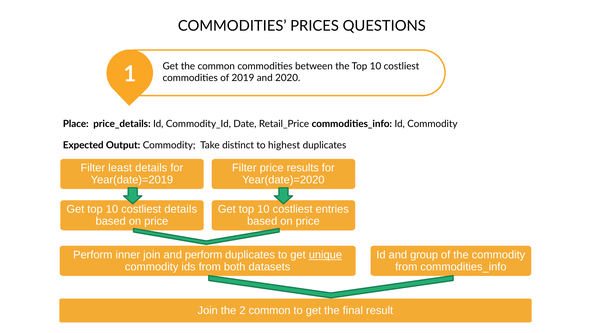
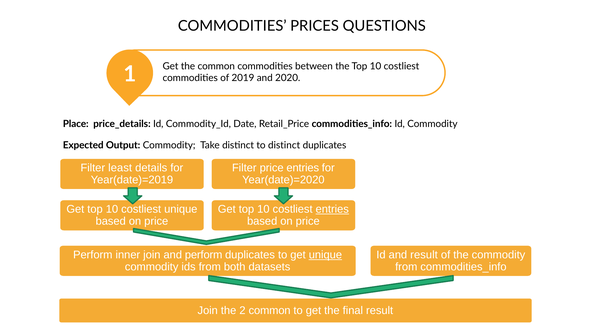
to highest: highest -> distinct
price results: results -> entries
costliest details: details -> unique
entries at (332, 209) underline: none -> present
and group: group -> result
